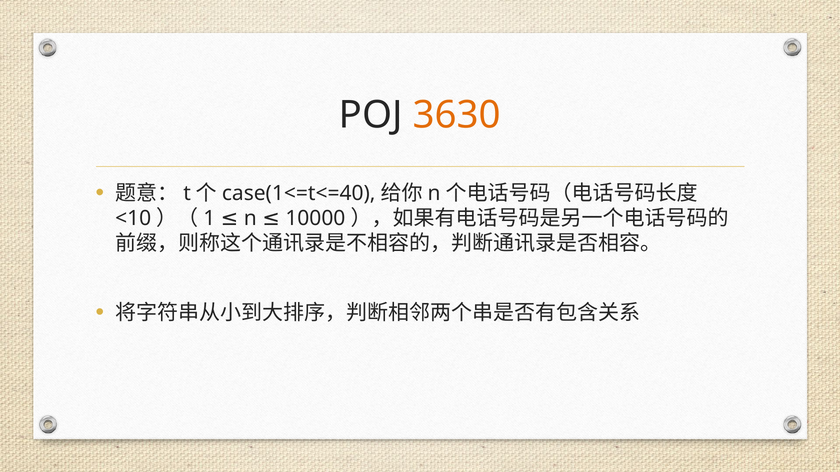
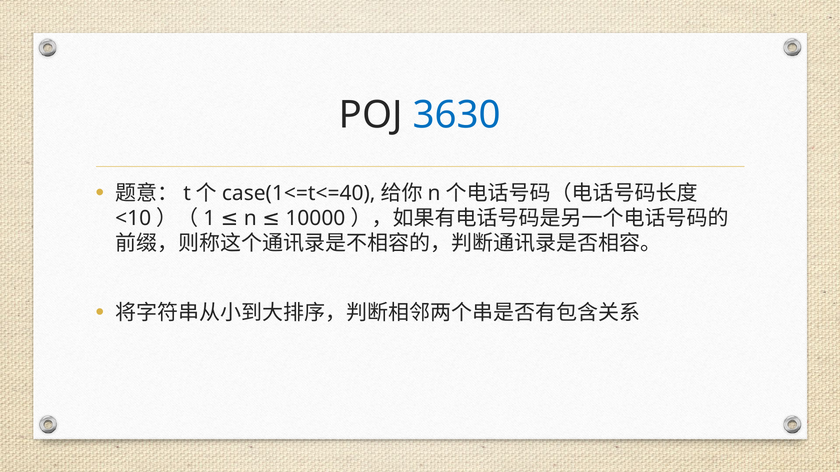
3630 colour: orange -> blue
